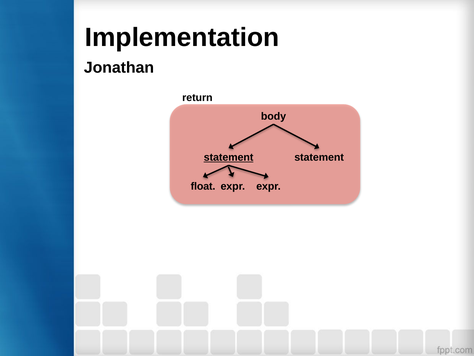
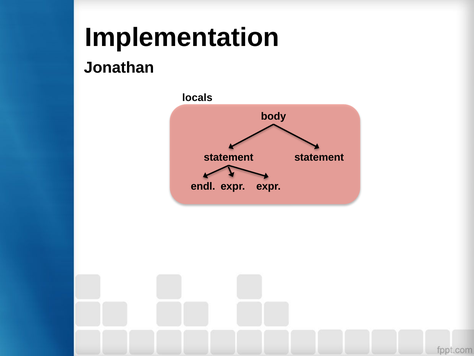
return: return -> locals
statement at (229, 157) underline: present -> none
float: float -> endl
